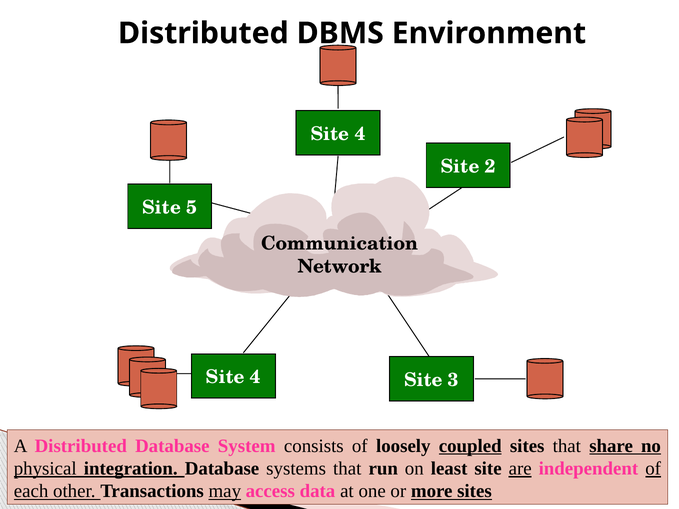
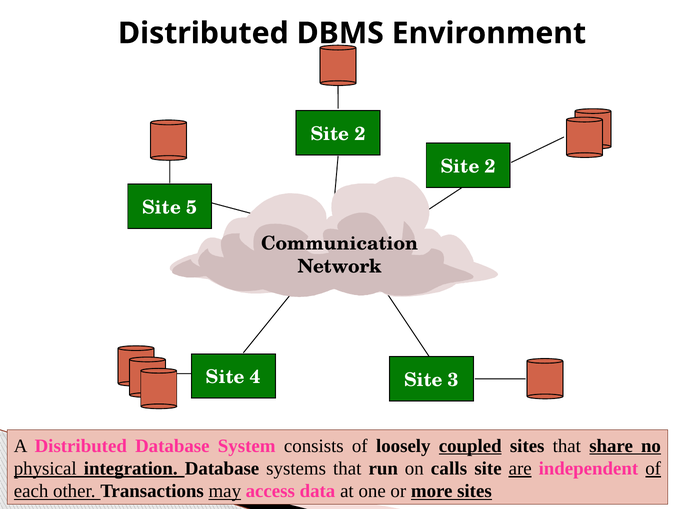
4 at (360, 134): 4 -> 2
least: least -> calls
